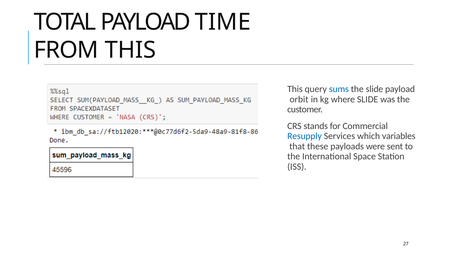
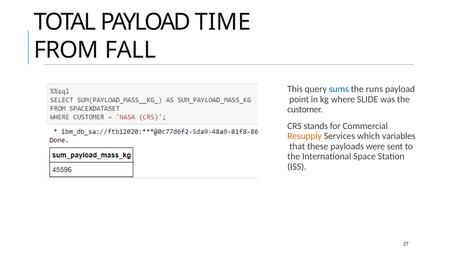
FROM THIS: THIS -> FALL
the slide: slide -> runs
orbit: orbit -> point
Resupply colour: blue -> orange
